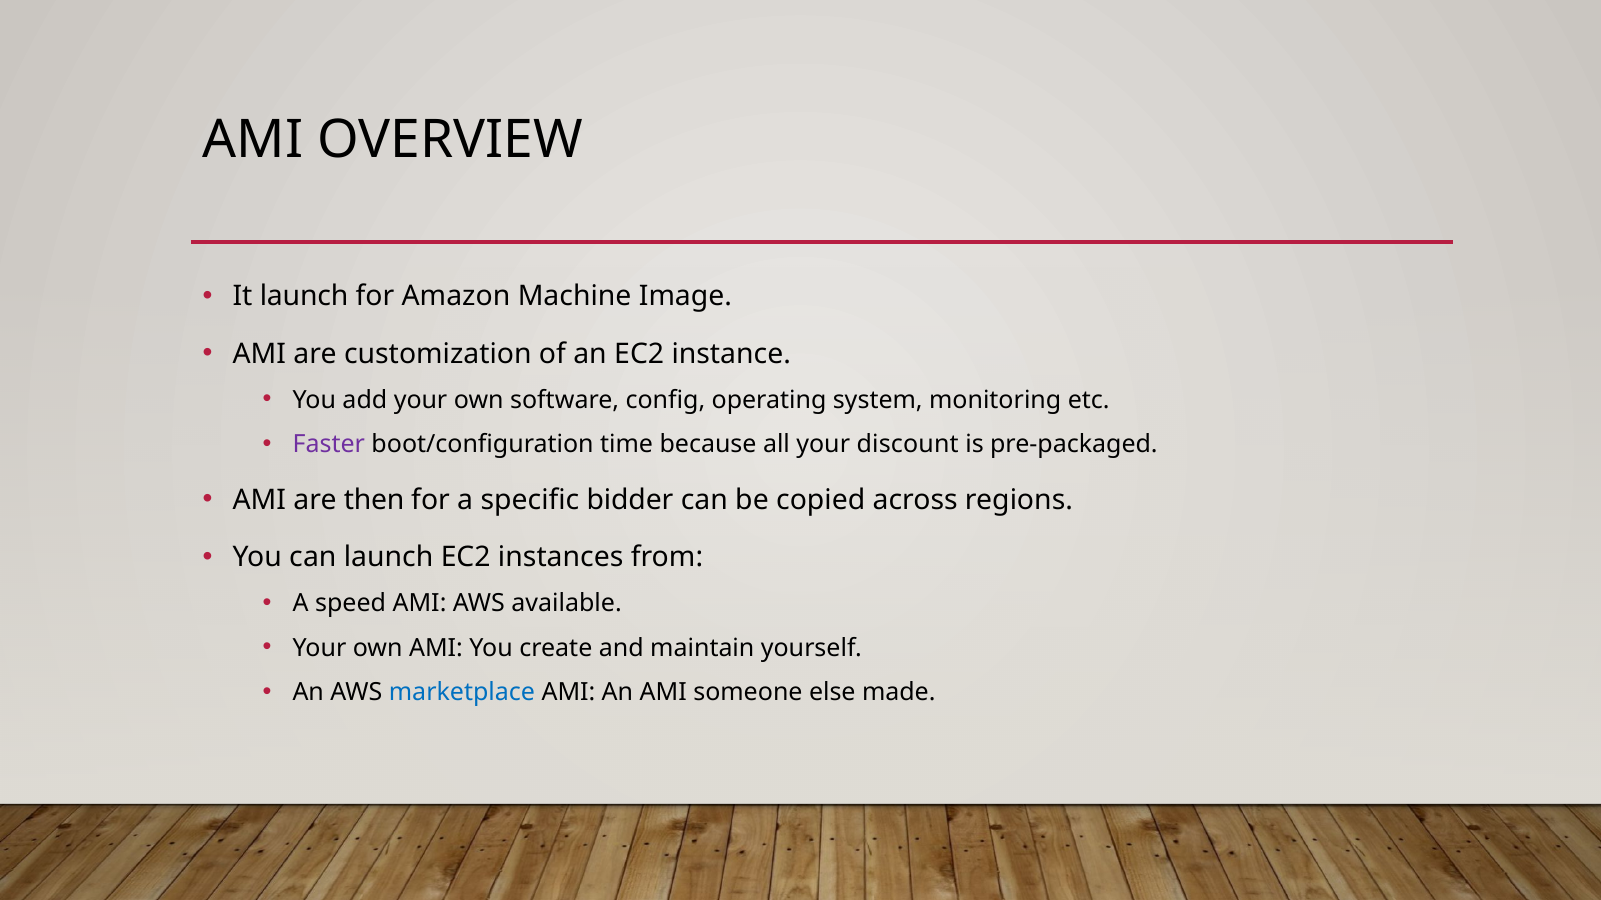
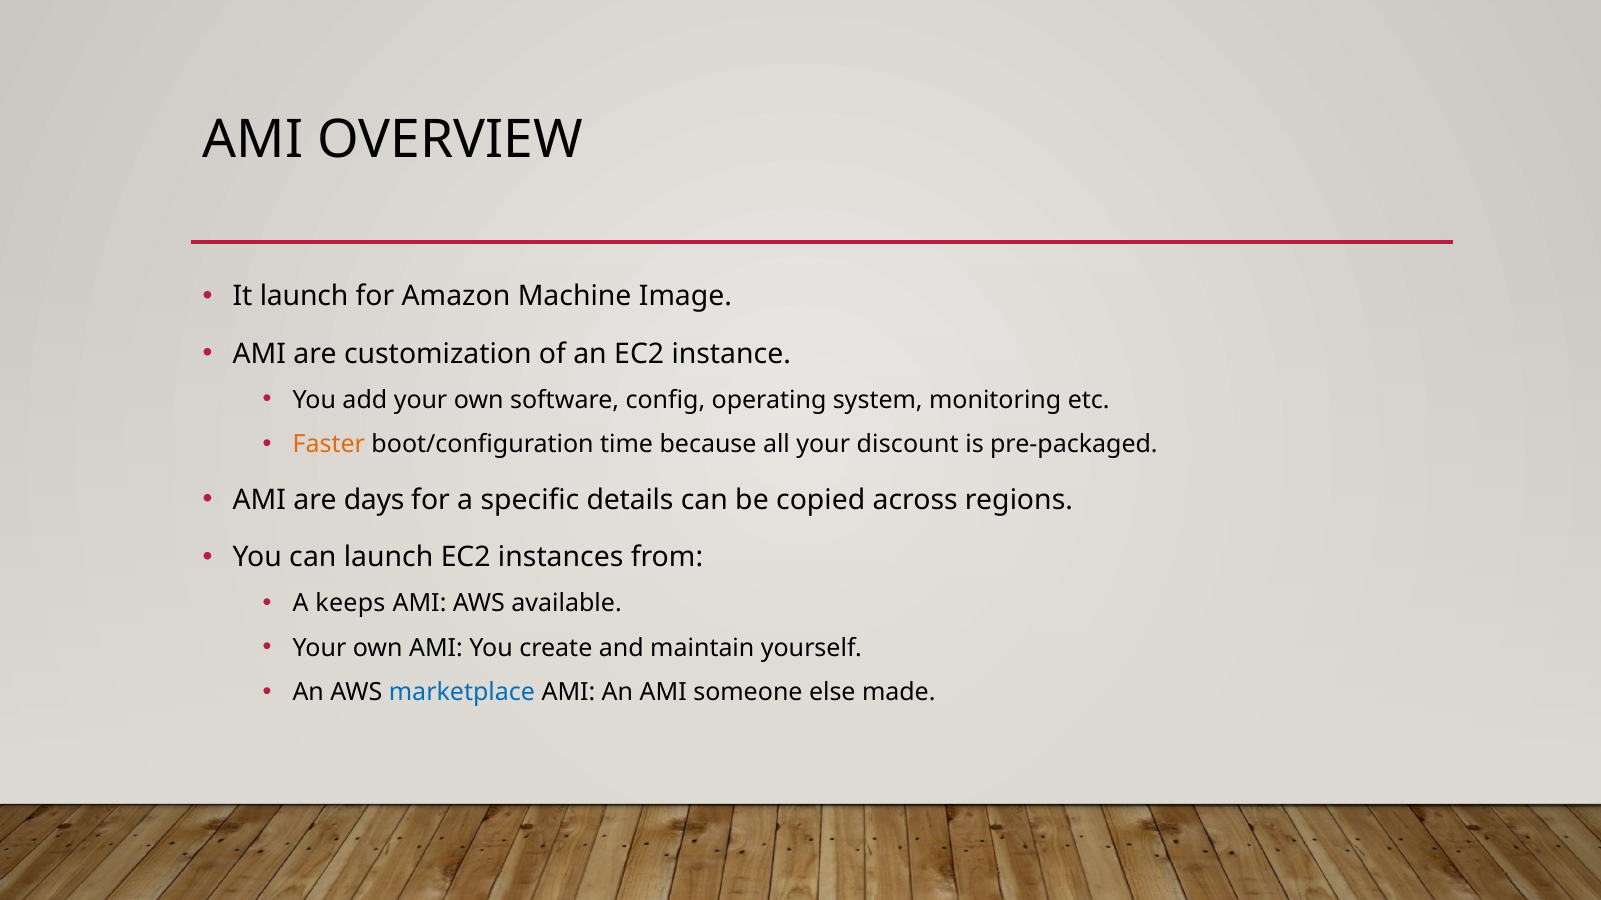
Faster colour: purple -> orange
then: then -> days
bidder: bidder -> details
speed: speed -> keeps
